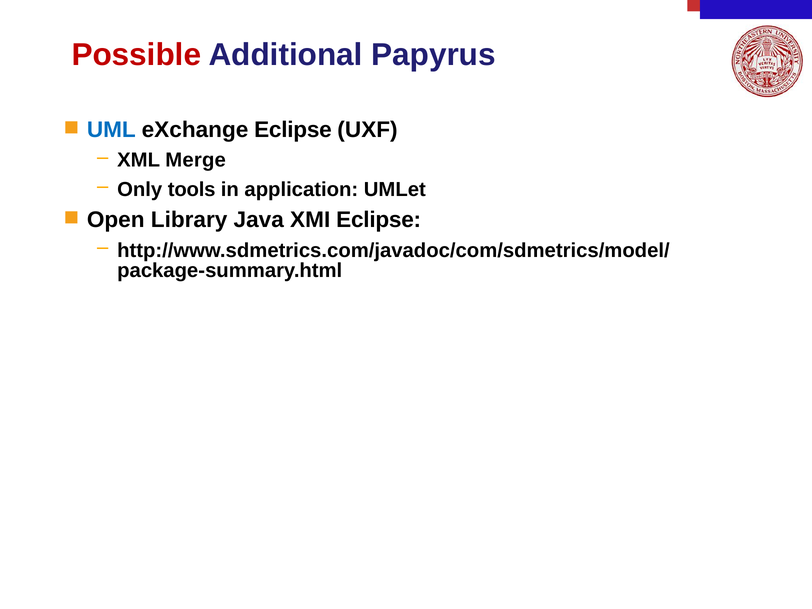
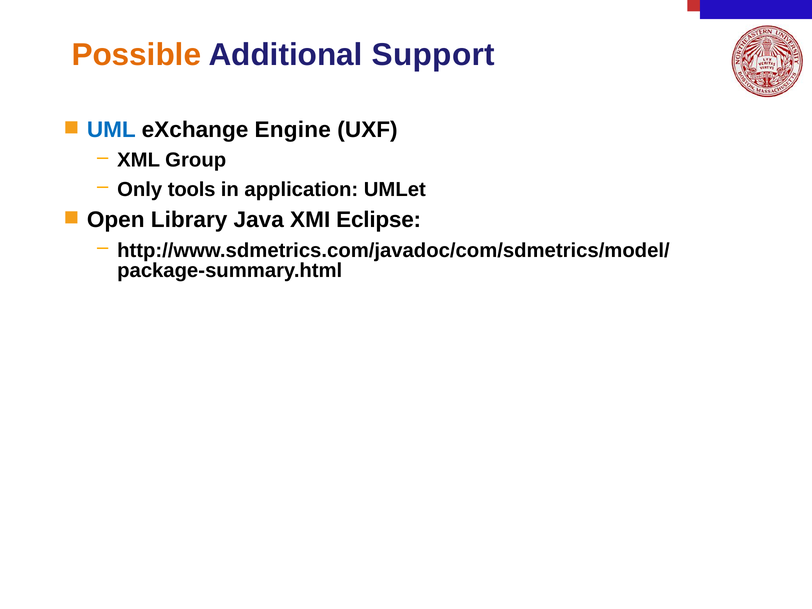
Possible colour: red -> orange
Papyrus: Papyrus -> Support
eXchange Eclipse: Eclipse -> Engine
Merge: Merge -> Group
